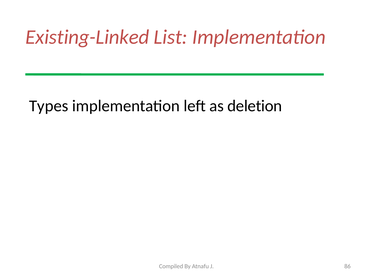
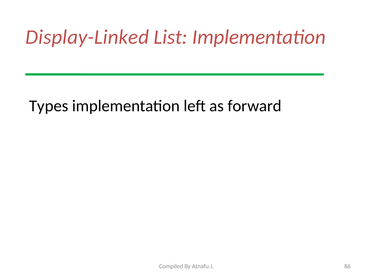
Existing-Linked: Existing-Linked -> Display-Linked
deletion: deletion -> forward
